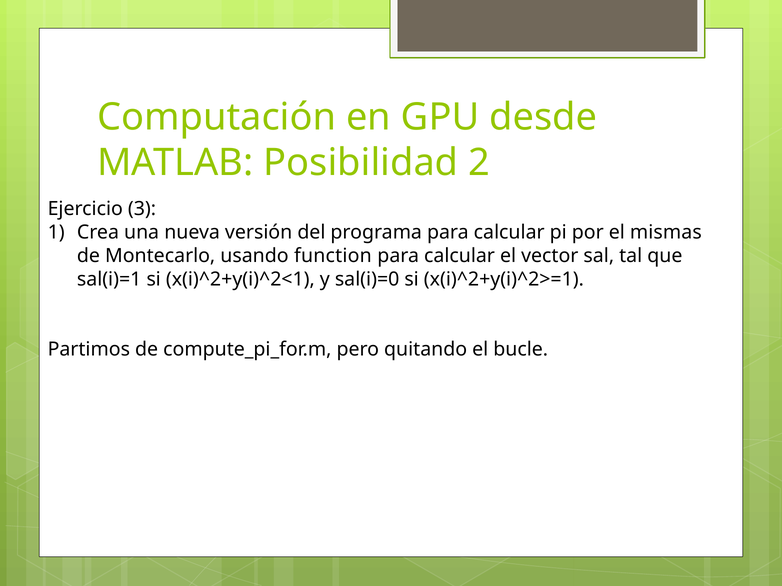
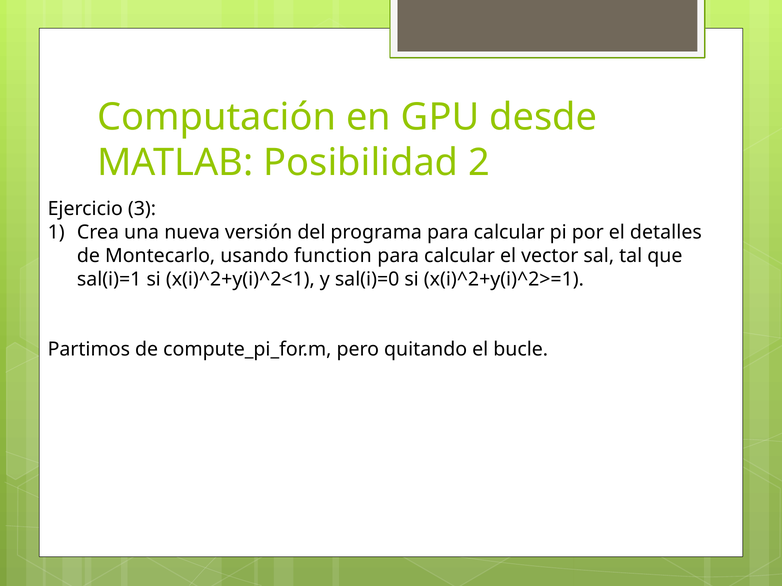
mismas: mismas -> detalles
